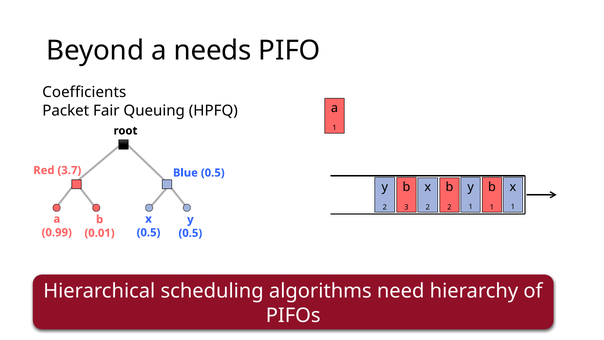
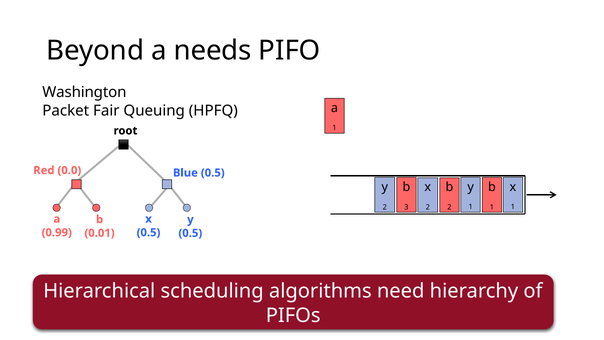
Coefficients: Coefficients -> Washington
3.7: 3.7 -> 0.0
